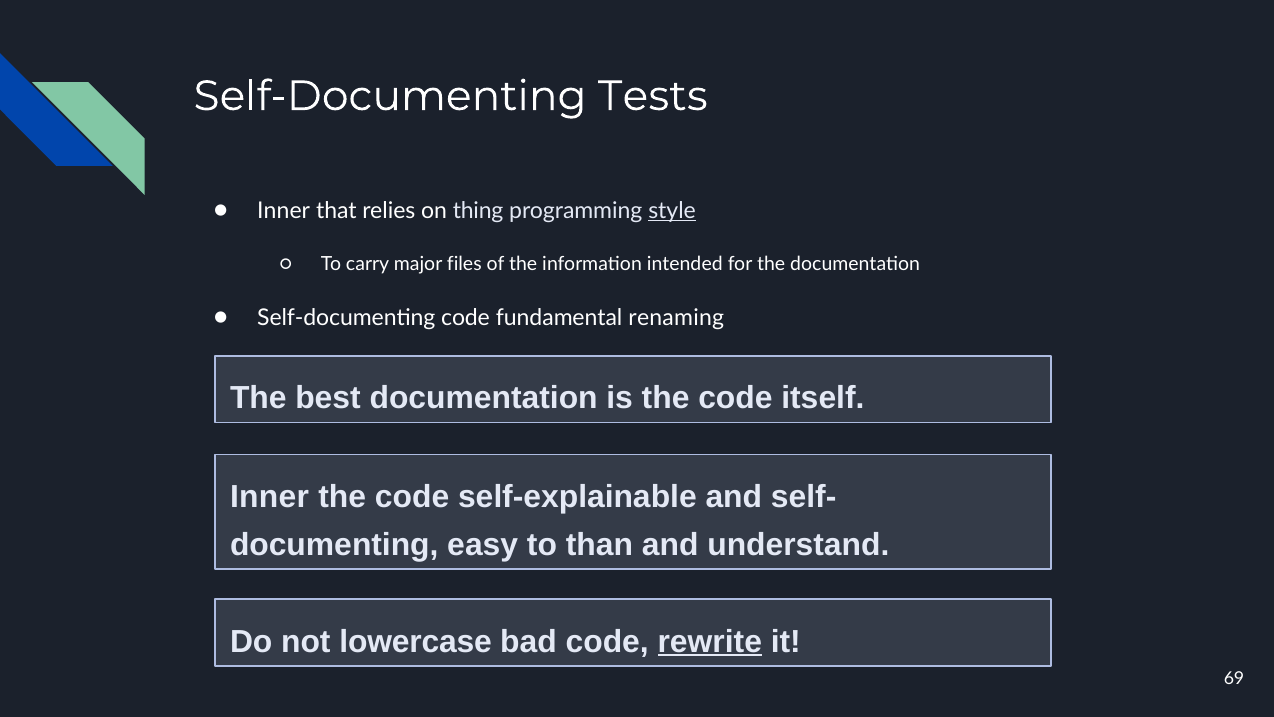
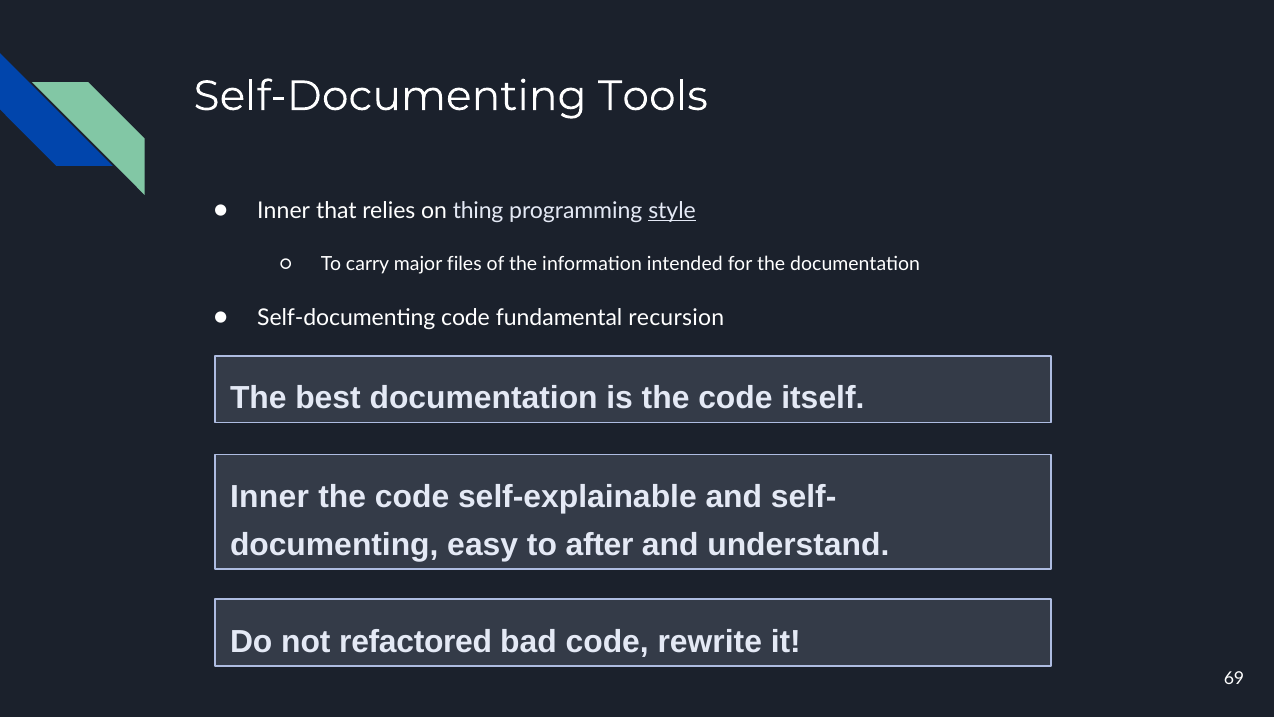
Tests: Tests -> Tools
renaming: renaming -> recursion
than: than -> after
lowercase: lowercase -> refactored
rewrite underline: present -> none
